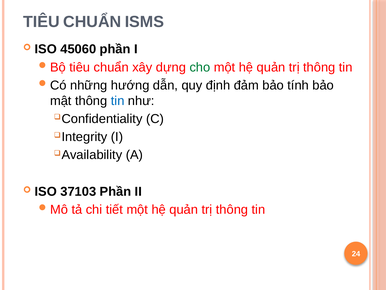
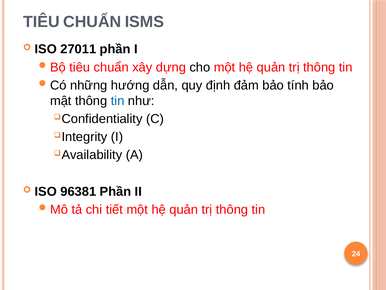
45060: 45060 -> 27011
cho colour: green -> black
37103: 37103 -> 96381
